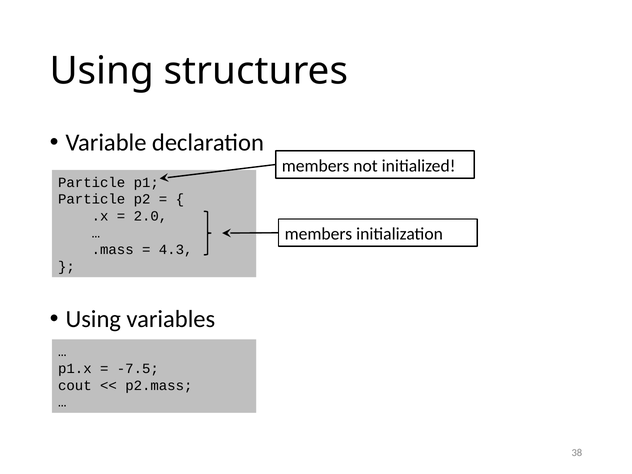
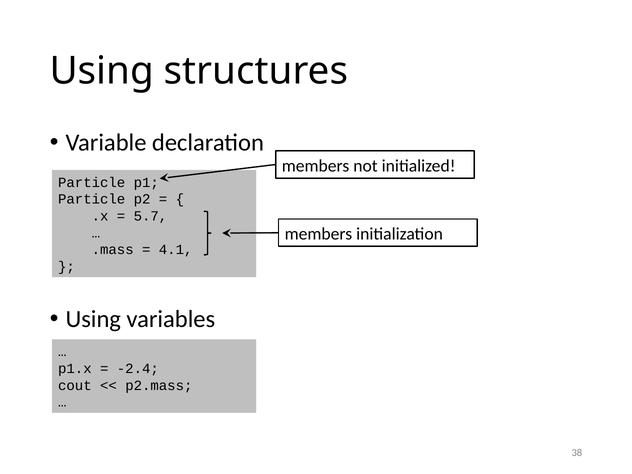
2.0: 2.0 -> 5.7
4.3: 4.3 -> 4.1
-7.5: -7.5 -> -2.4
